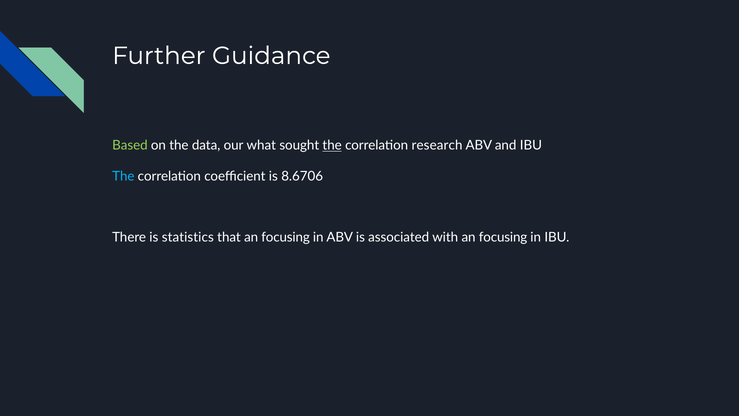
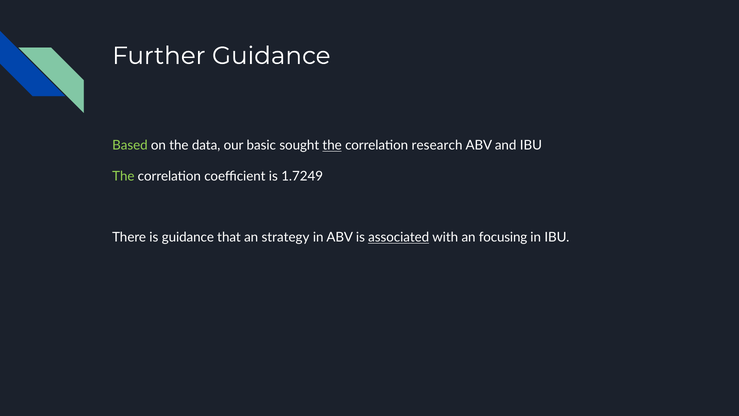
what: what -> basic
The at (123, 176) colour: light blue -> light green
8.6706: 8.6706 -> 1.7249
is statistics: statistics -> guidance
that an focusing: focusing -> strategy
associated underline: none -> present
